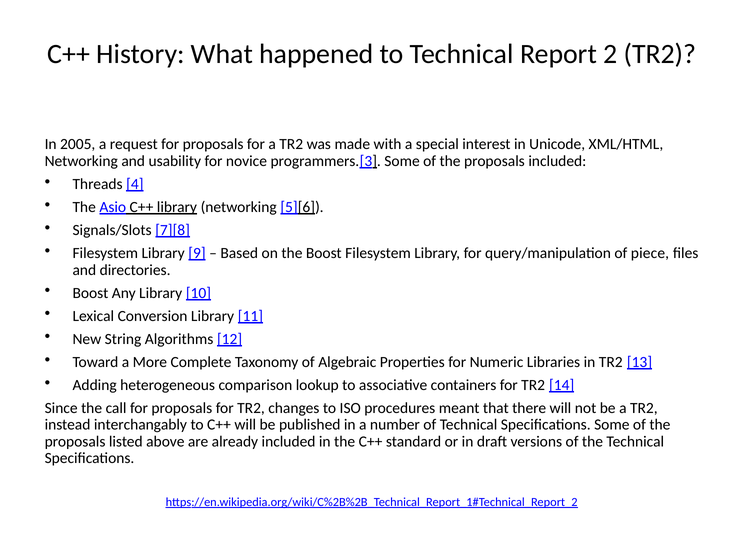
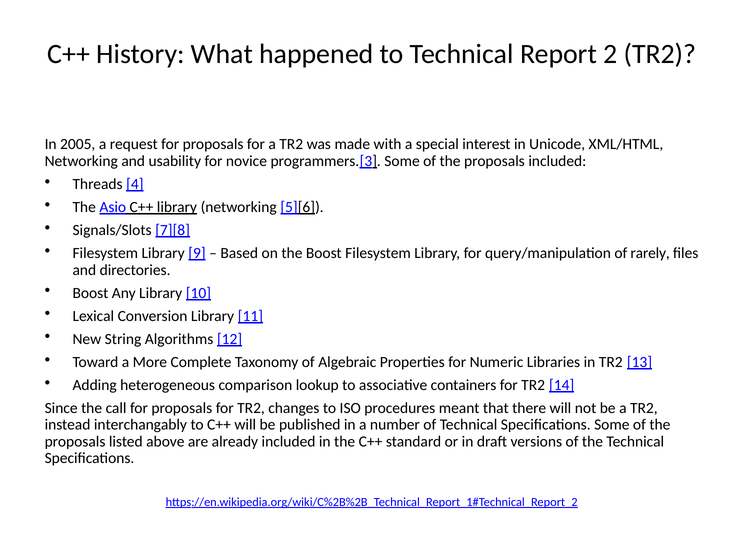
piece: piece -> rarely
